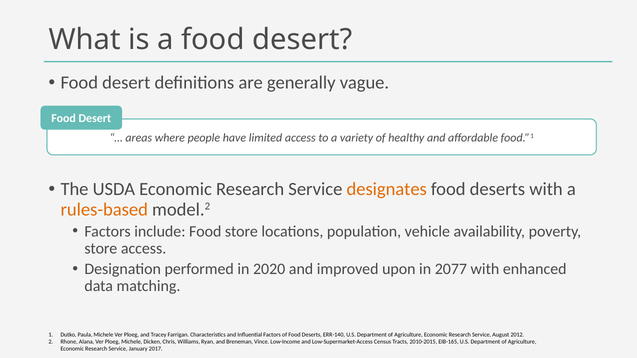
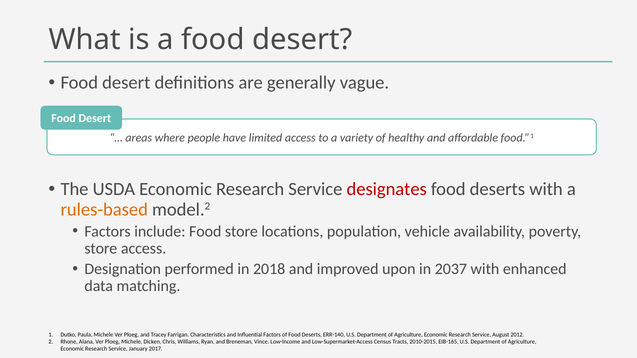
designates colour: orange -> red
2020: 2020 -> 2018
2077: 2077 -> 2037
